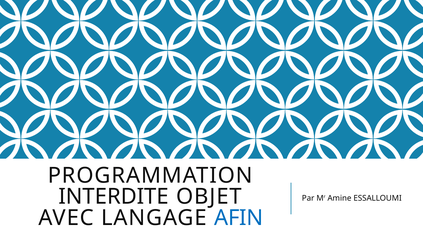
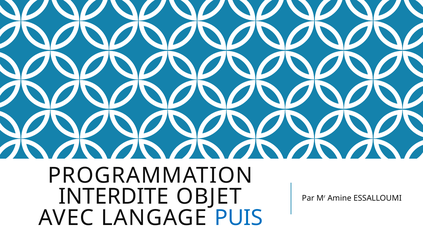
AFIN: AFIN -> PUIS
